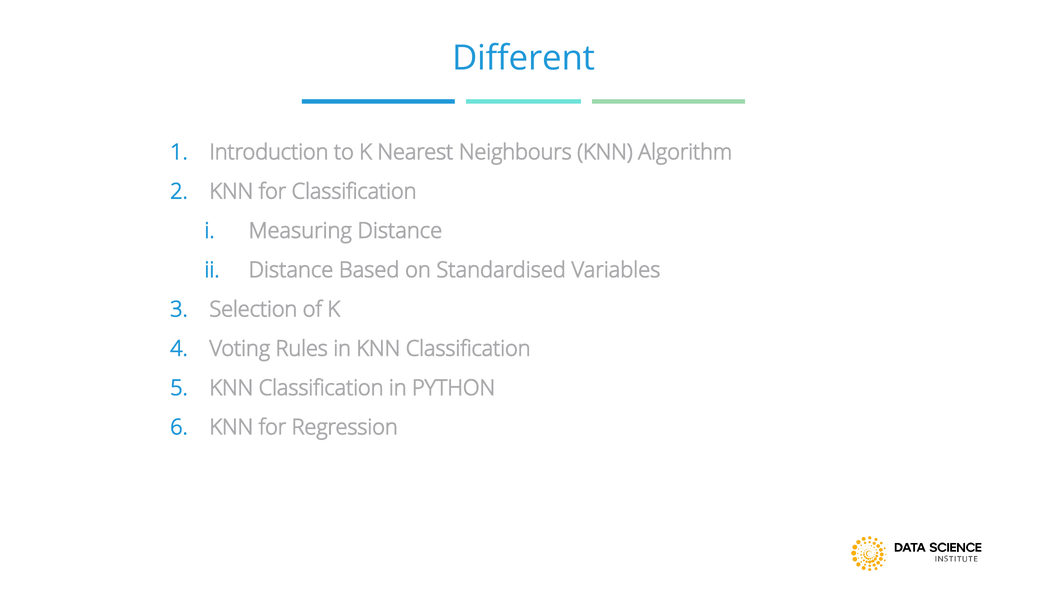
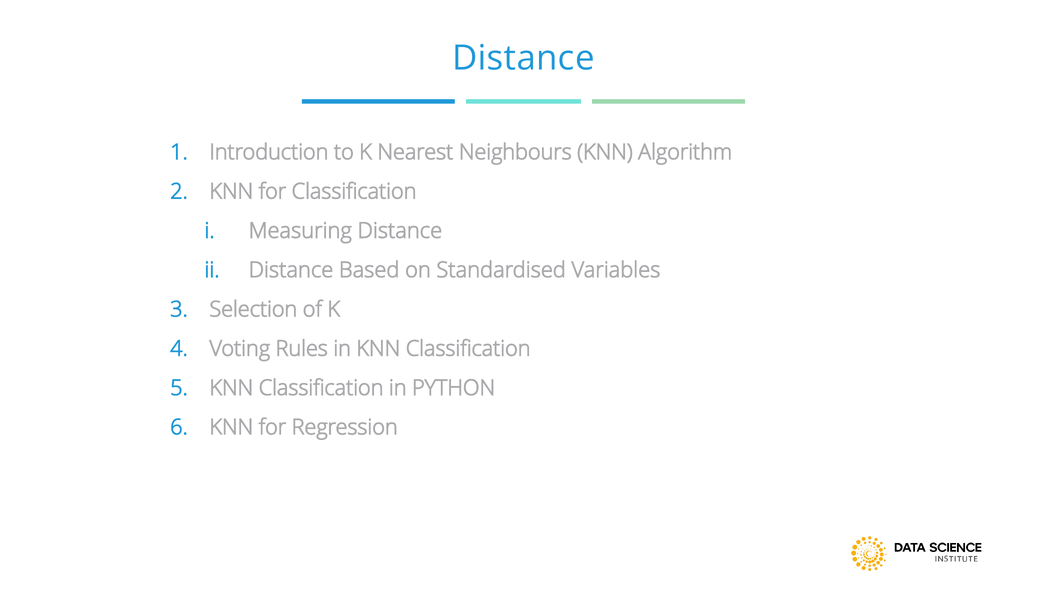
Different at (524, 58): Different -> Distance
